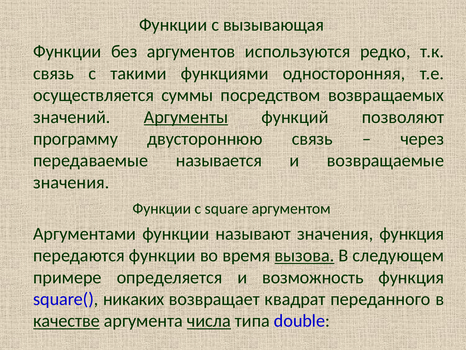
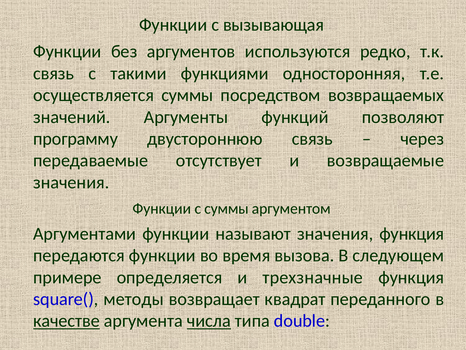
Аргументы underline: present -> none
называется: называется -> отсутствует
с square: square -> суммы
вызова underline: present -> none
возможность: возможность -> трехзначные
никаких: никаких -> методы
